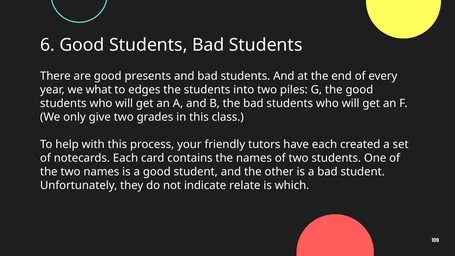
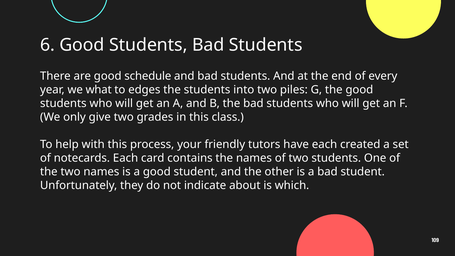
presents: presents -> schedule
relate: relate -> about
